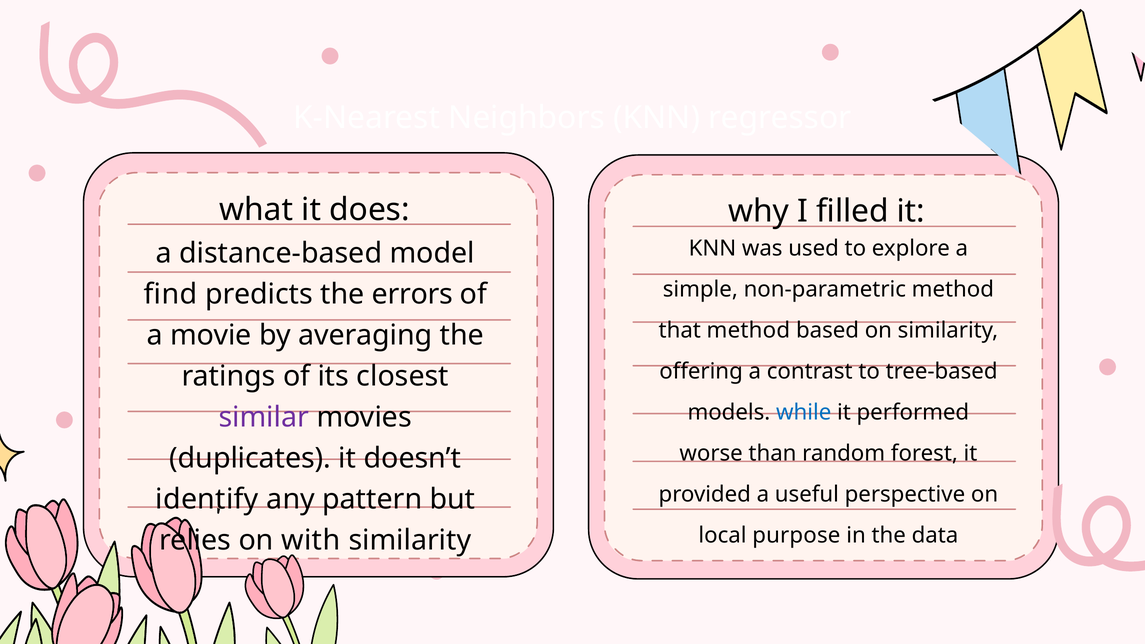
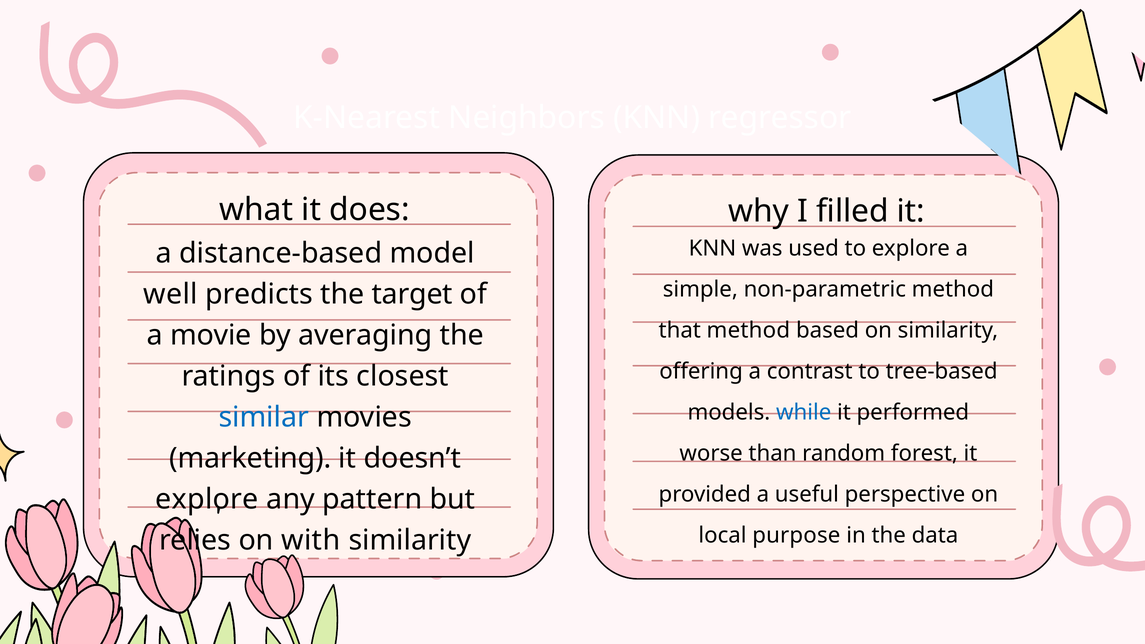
find: find -> well
errors: errors -> target
similar colour: purple -> blue
duplicates: duplicates -> marketing
identify at (207, 499): identify -> explore
